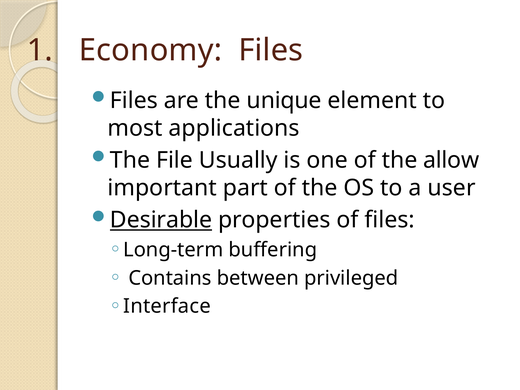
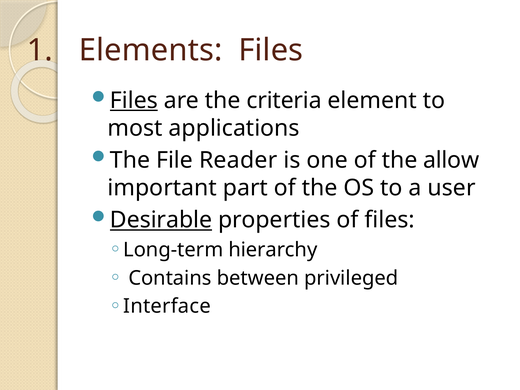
Economy: Economy -> Elements
Files at (134, 100) underline: none -> present
unique: unique -> criteria
Usually: Usually -> Reader
buffering: buffering -> hierarchy
